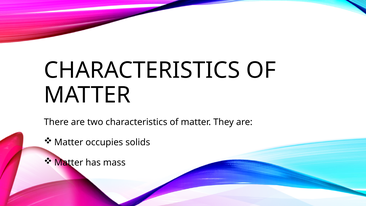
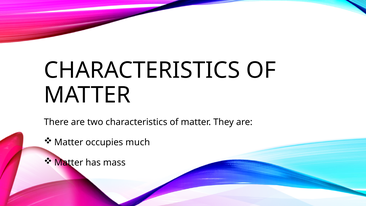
solids: solids -> much
